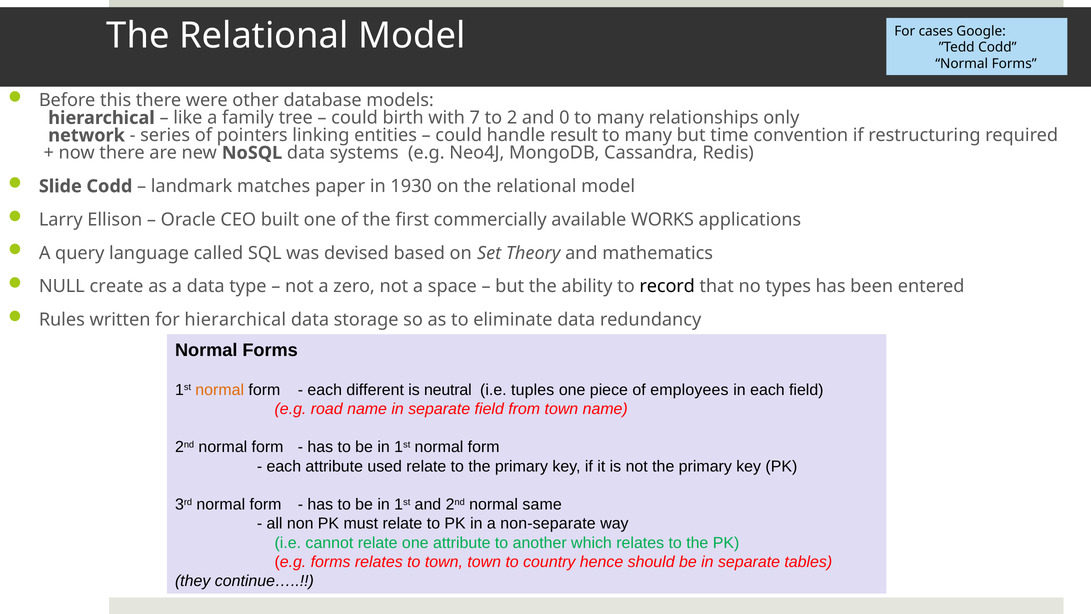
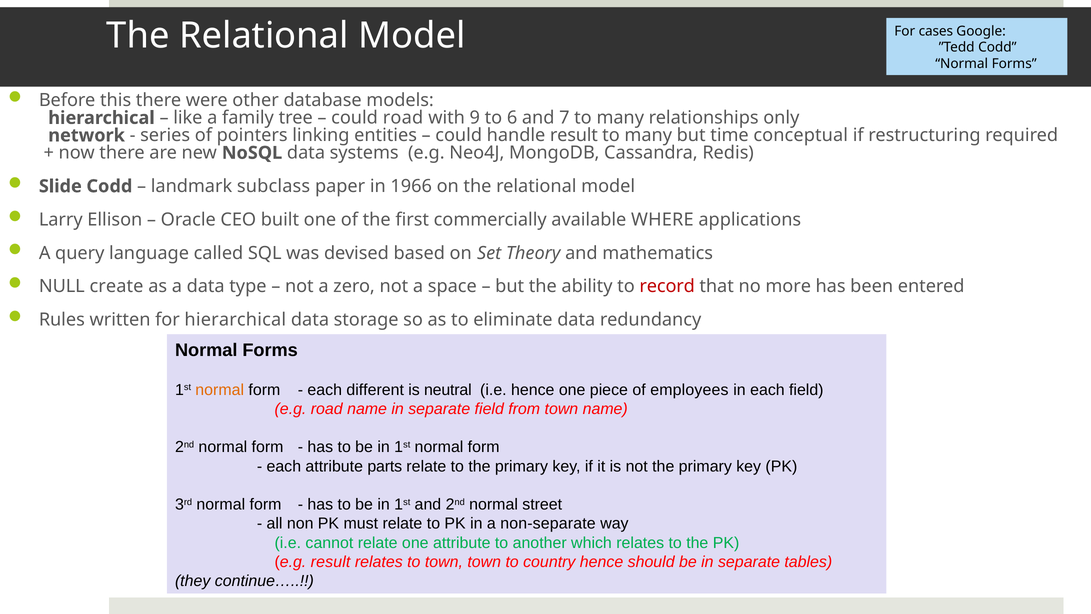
could birth: birth -> road
7: 7 -> 9
2: 2 -> 6
0: 0 -> 7
convention: convention -> conceptual
matches: matches -> subclass
1930: 1930 -> 1966
WORKS: WORKS -> WHERE
record colour: black -> red
types: types -> more
i.e tuples: tuples -> hence
used: used -> parts
same: same -> street
e.g forms: forms -> result
